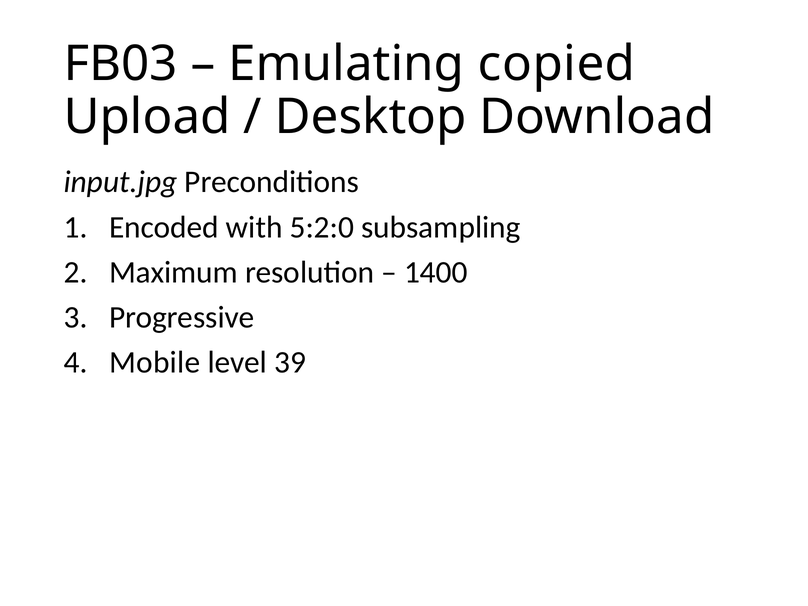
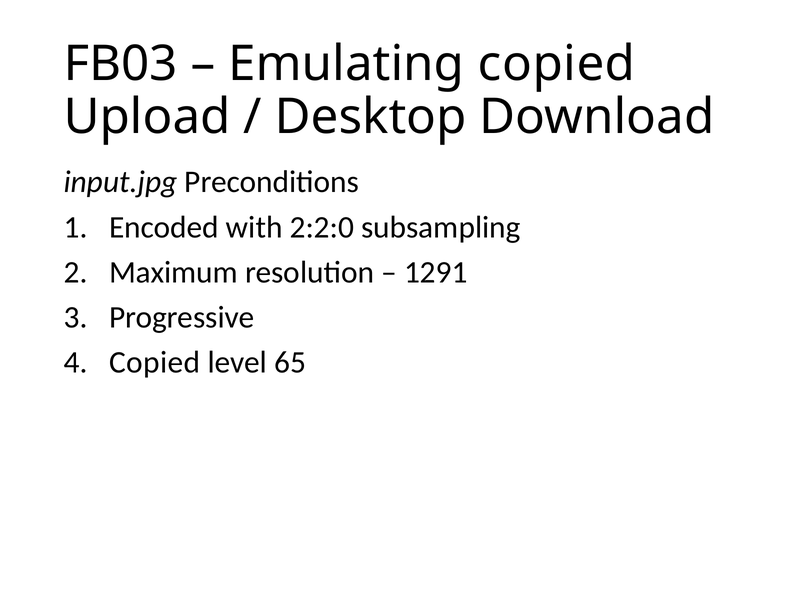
5:2:0: 5:2:0 -> 2:2:0
1400: 1400 -> 1291
Mobile at (155, 363): Mobile -> Copied
39: 39 -> 65
